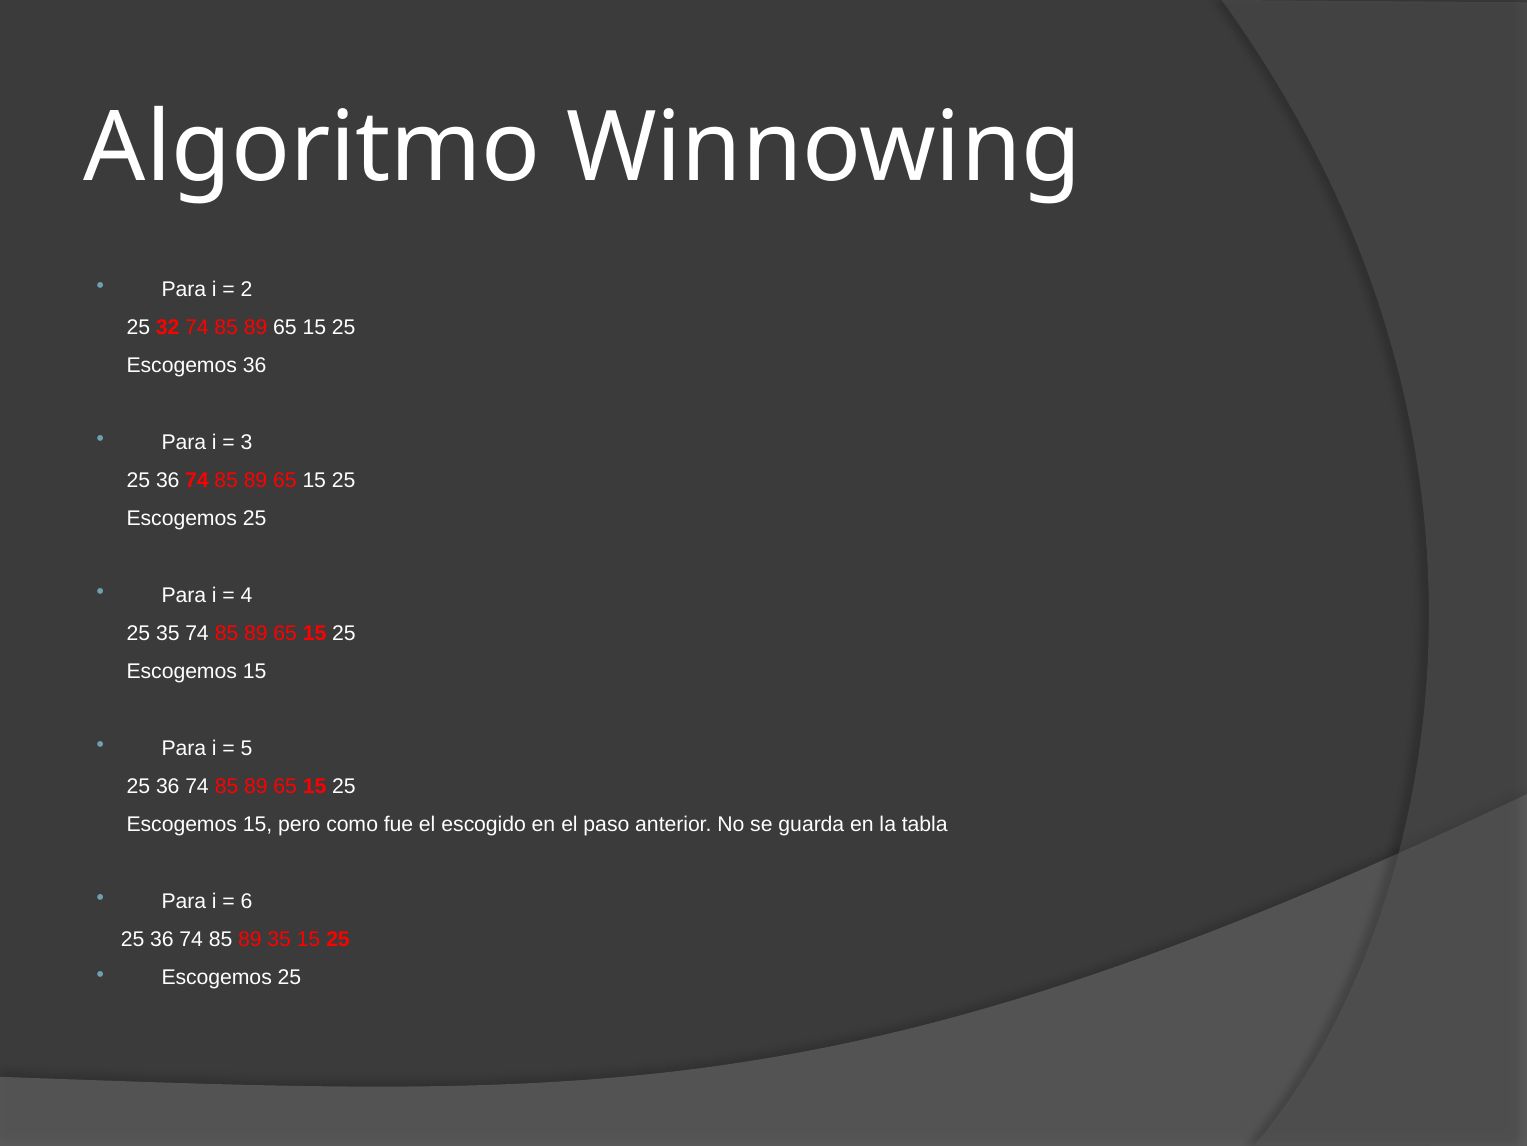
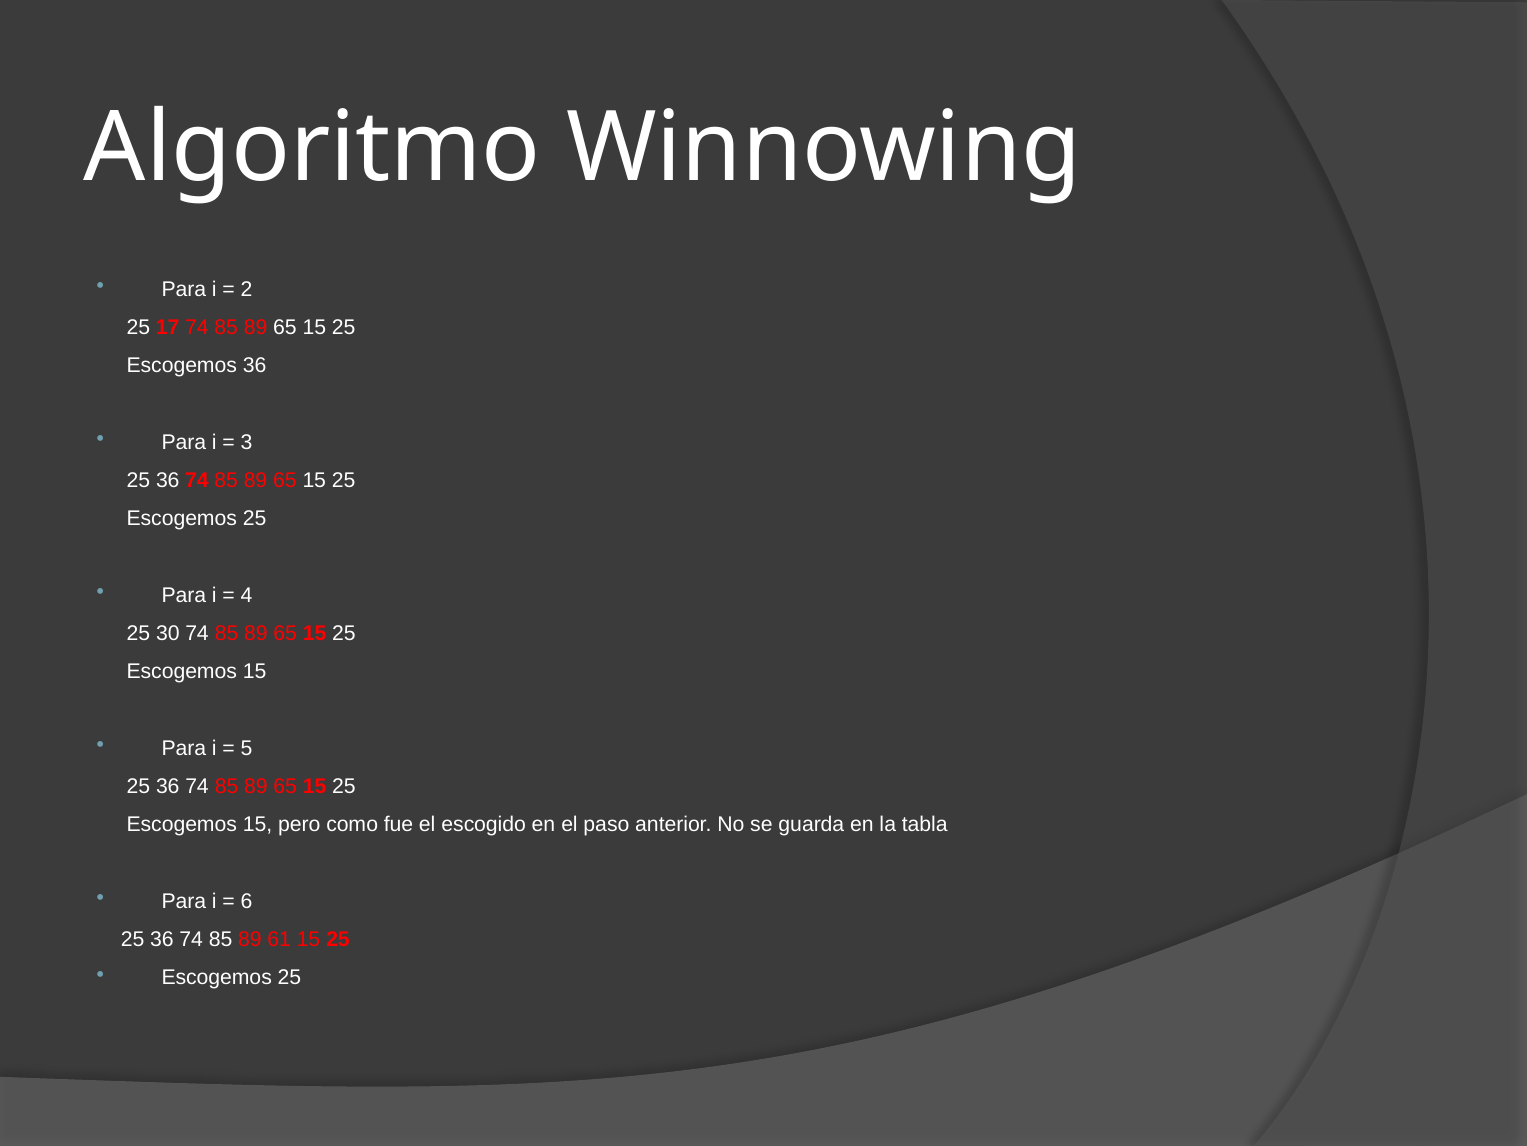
32: 32 -> 17
25 35: 35 -> 30
89 35: 35 -> 61
